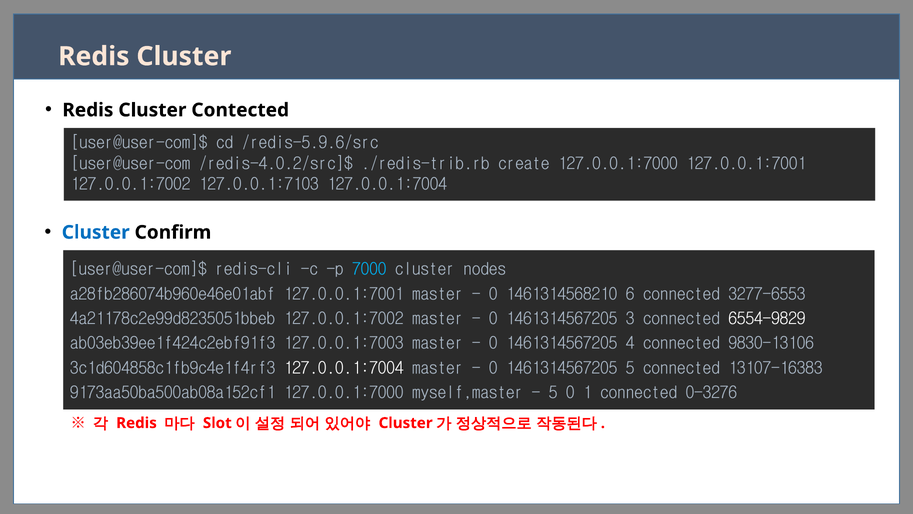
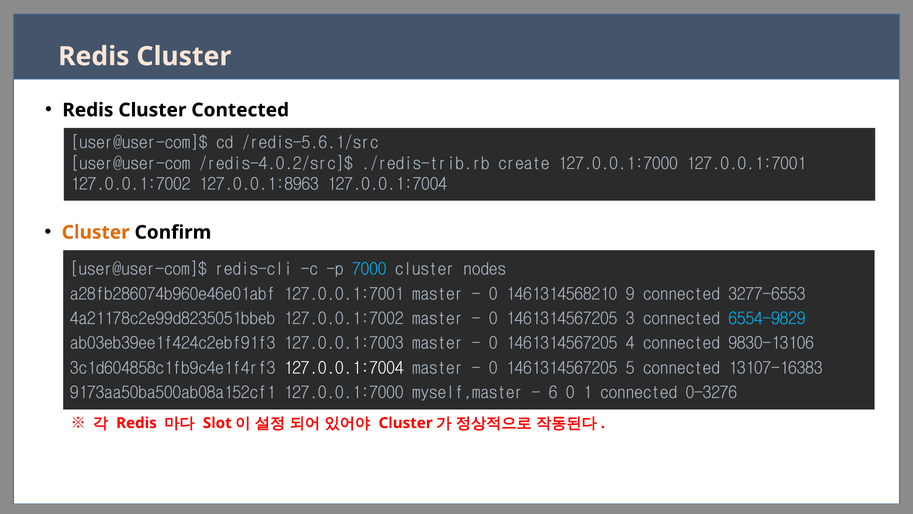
/redis-5.9.6/src: /redis-5.9.6/src -> /redis-5.6.1/src
127.0.0.1:7103: 127.0.0.1:7103 -> 127.0.0.1:8963
Cluster at (96, 232) colour: blue -> orange
6: 6 -> 9
6554-9829 colour: white -> light blue
5 at (553, 392): 5 -> 6
